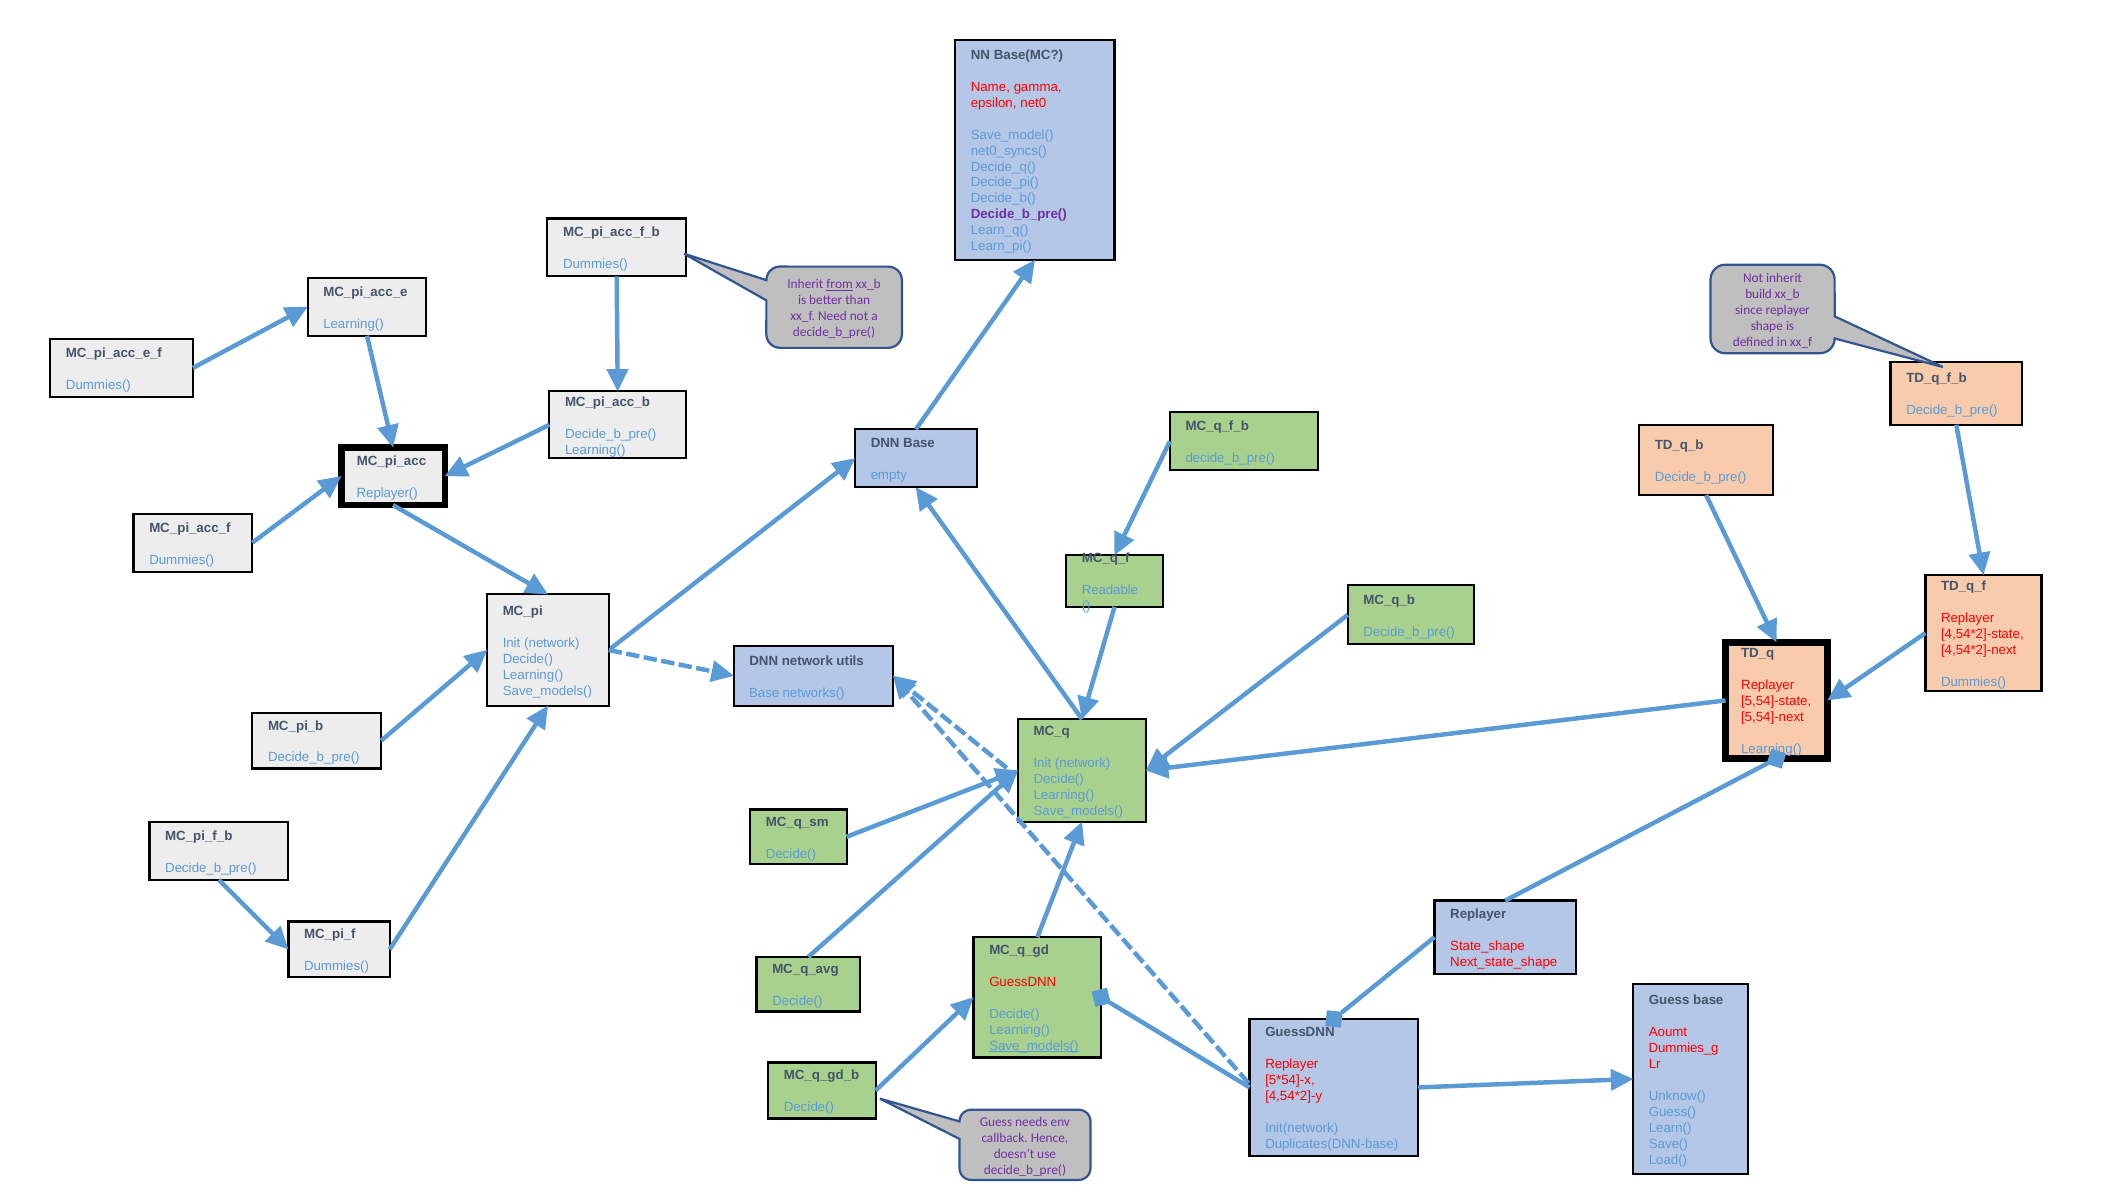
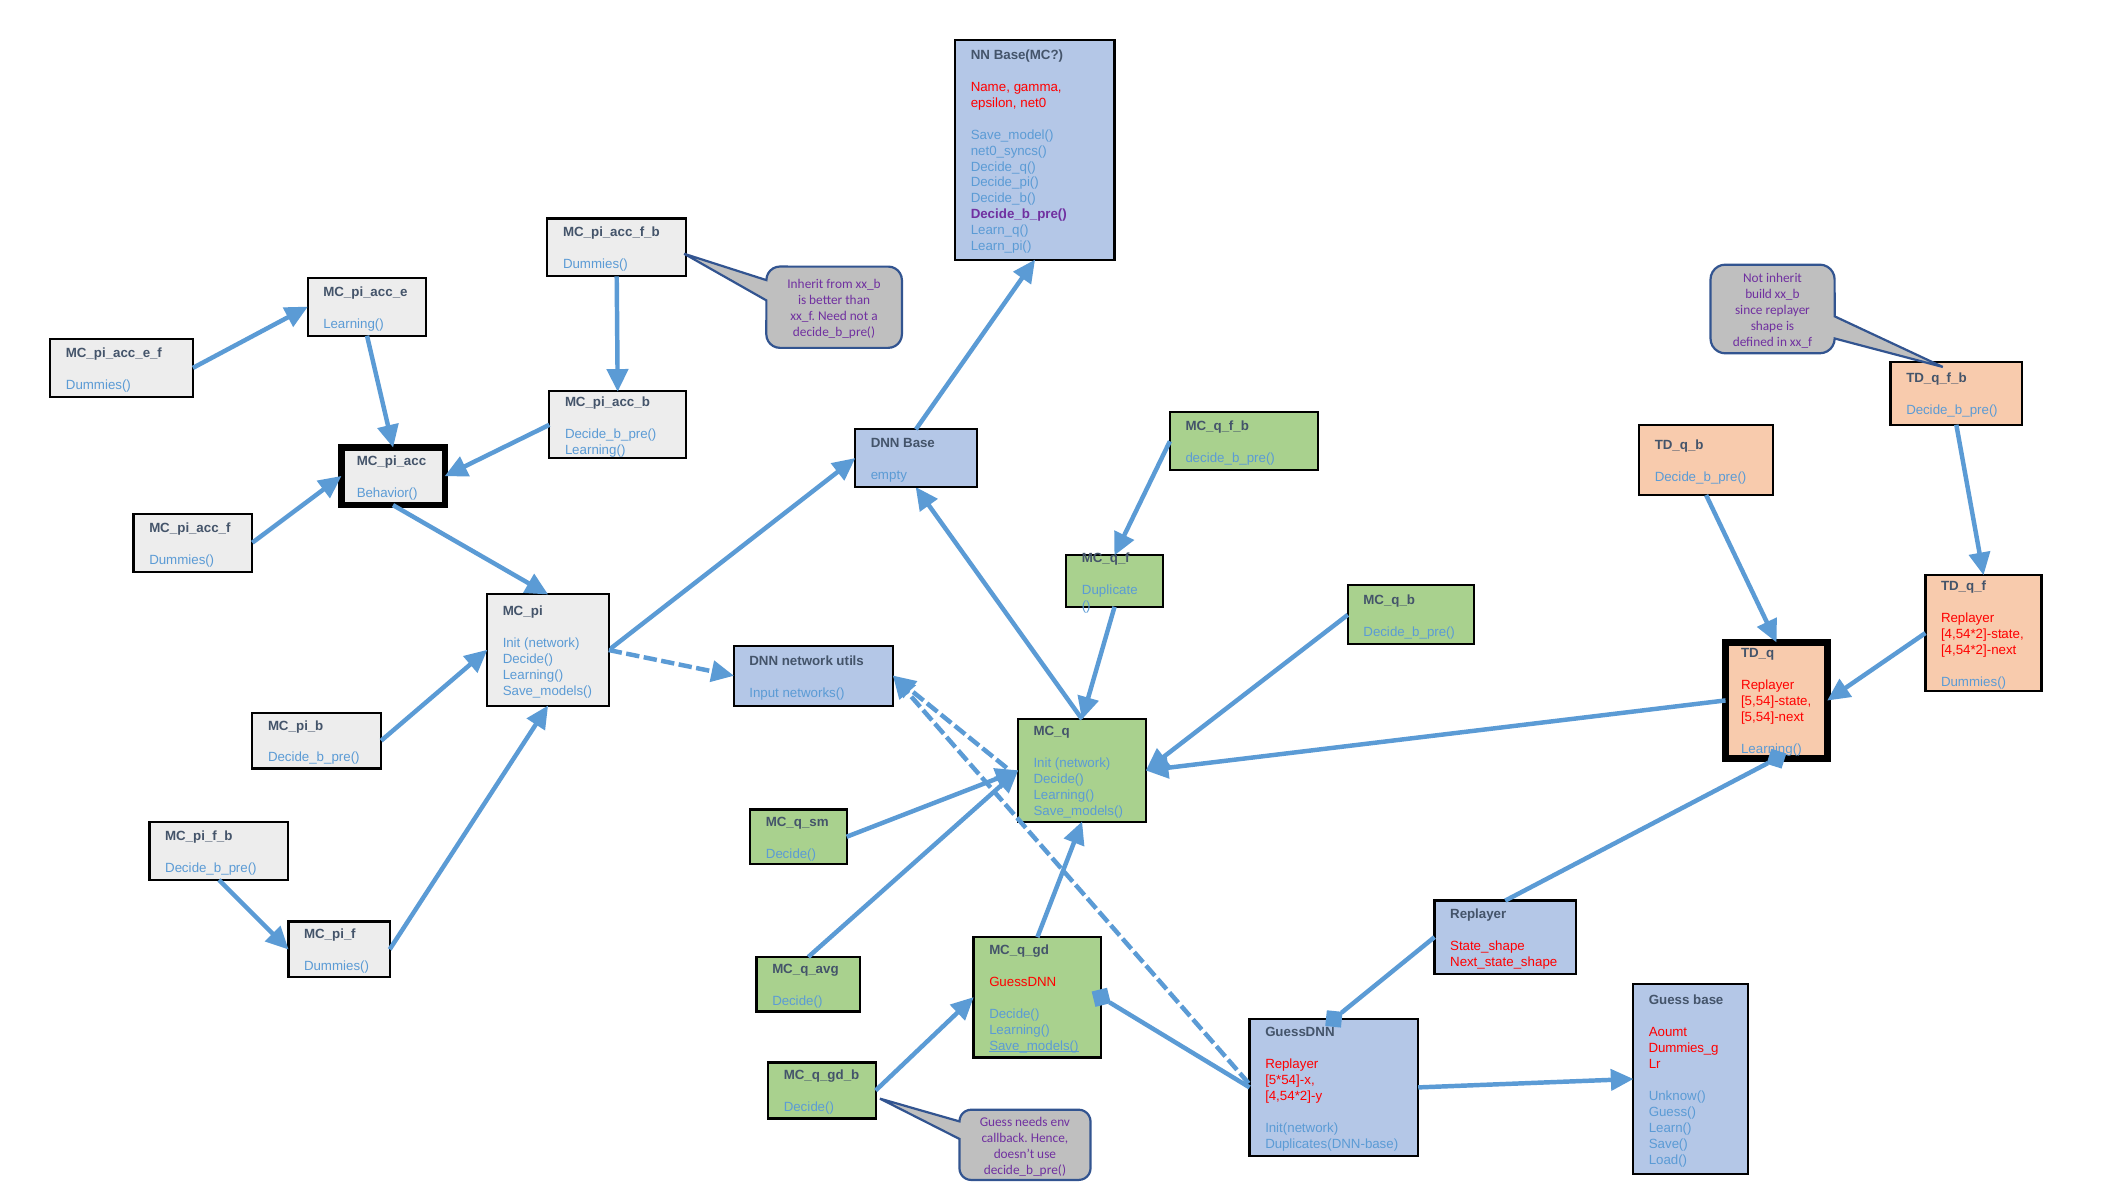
from underline: present -> none
Replayer(: Replayer( -> Behavior(
Readable: Readable -> Duplicate
Base at (764, 693): Base -> Input
